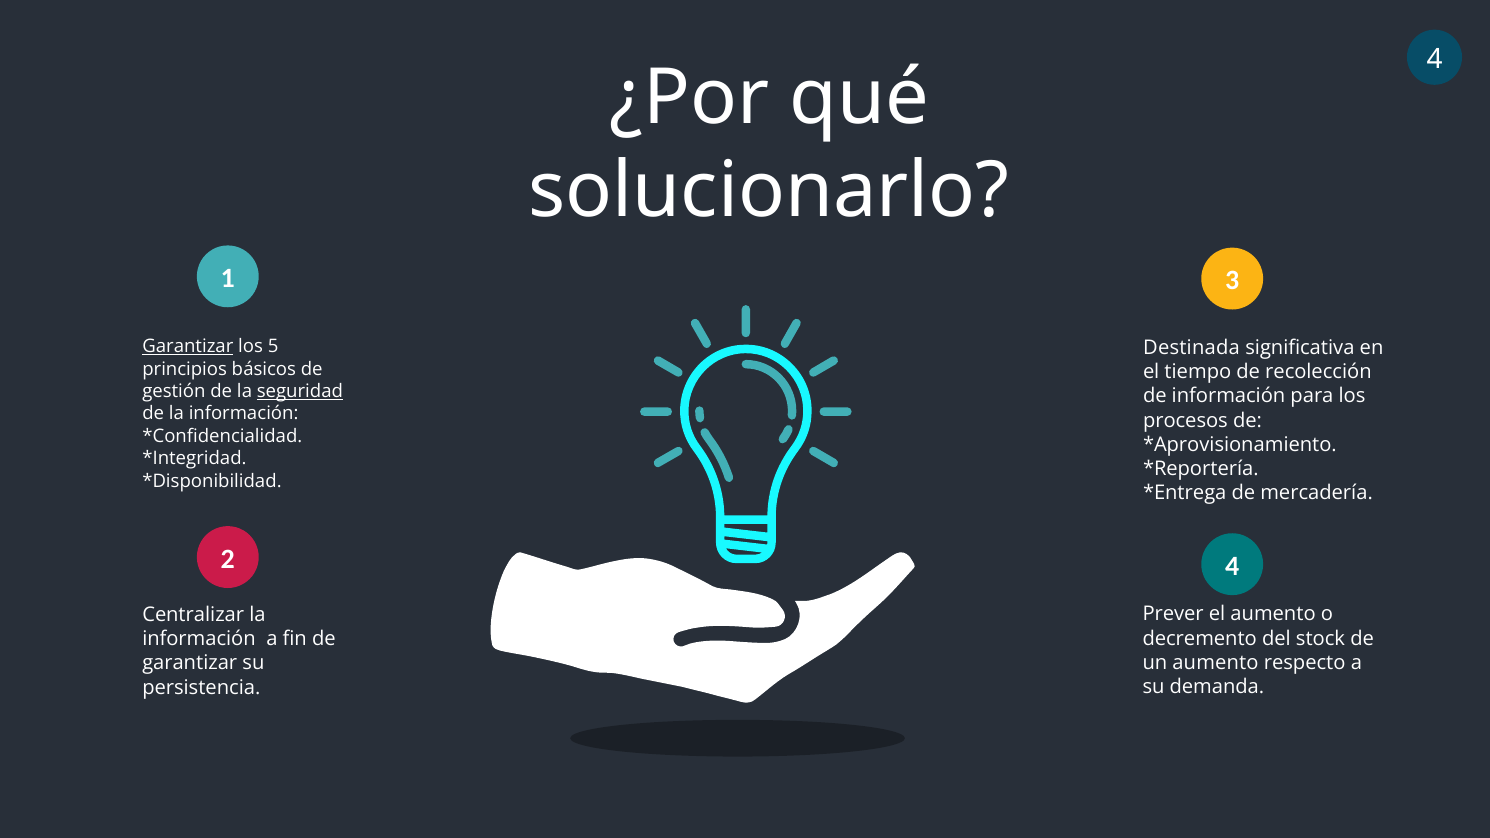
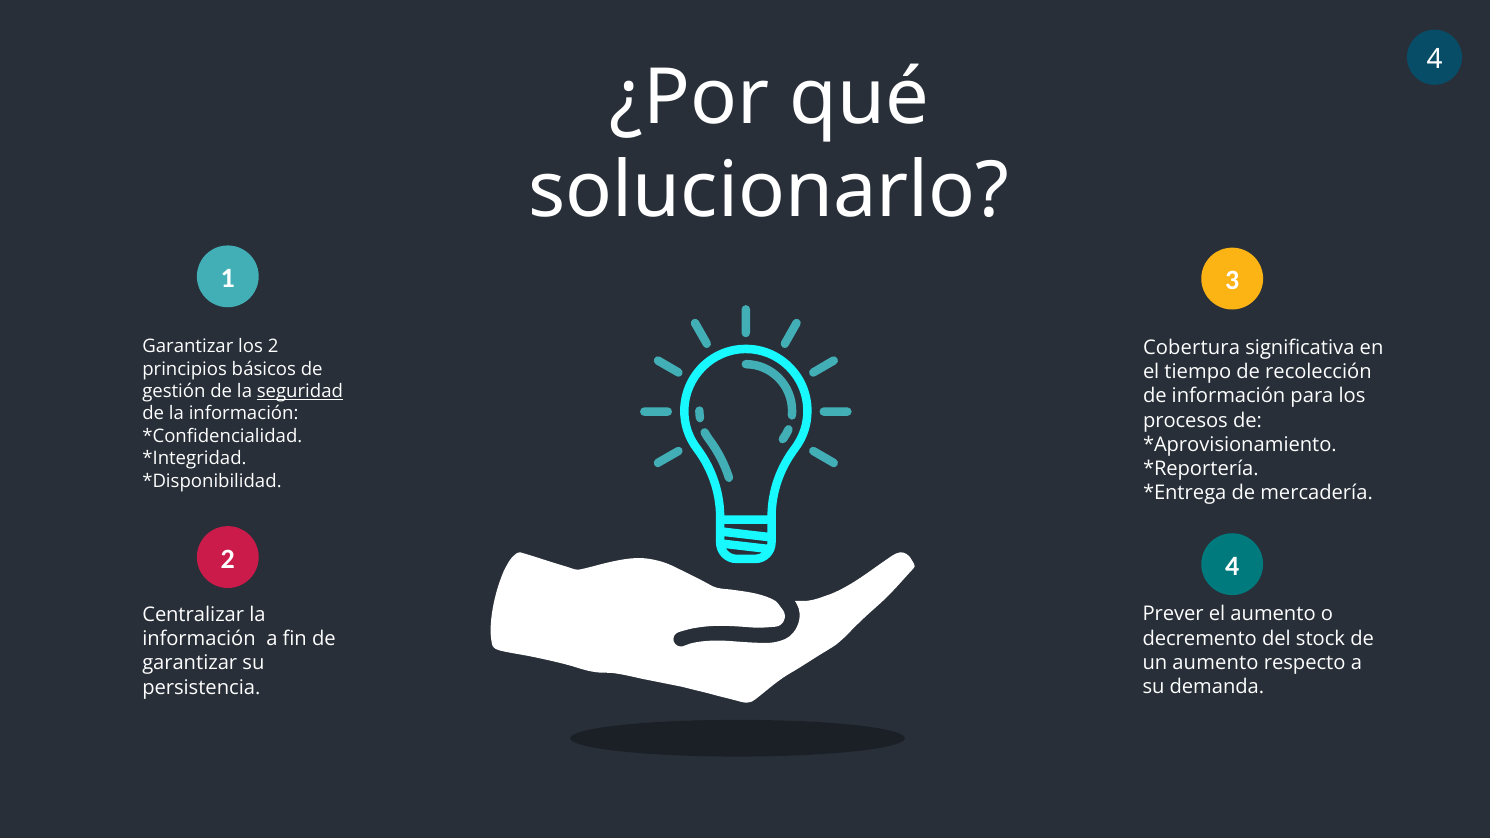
Garantizar at (188, 347) underline: present -> none
los 5: 5 -> 2
Destinada: Destinada -> Cobertura
